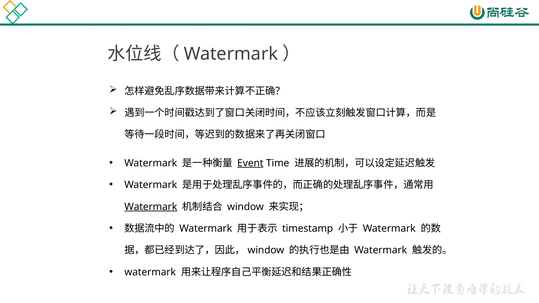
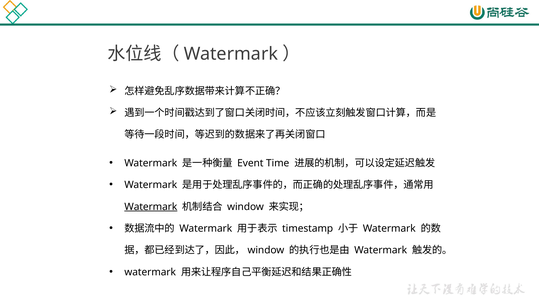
Event underline: present -> none
